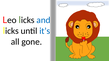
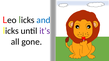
it’s colour: blue -> purple
